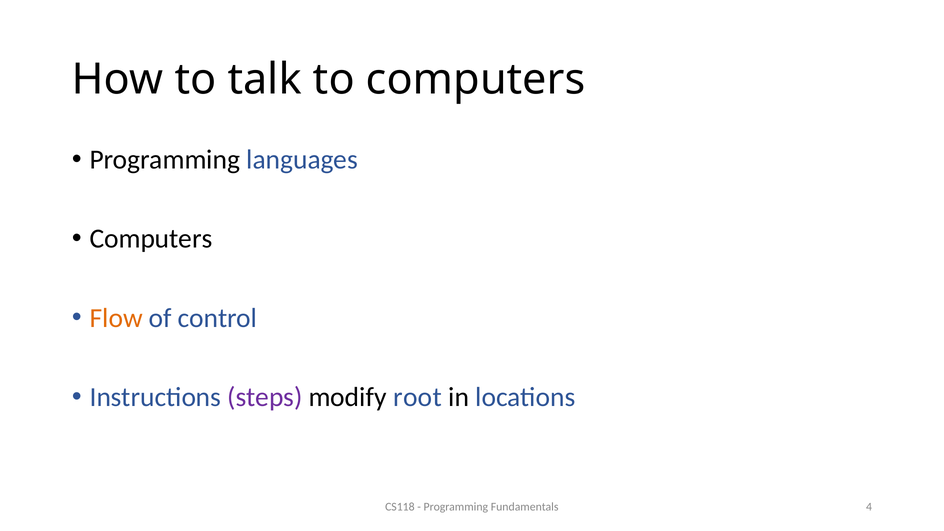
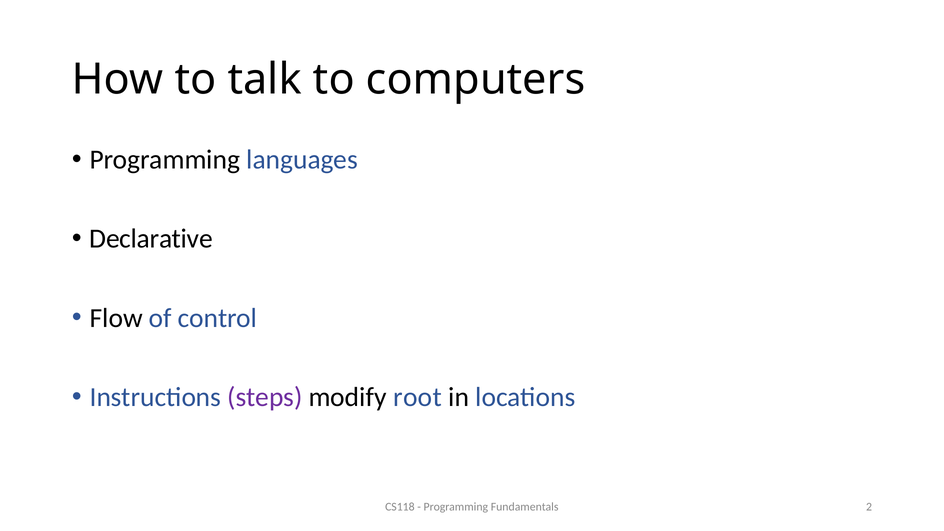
Computers at (151, 239): Computers -> Declarative
Flow colour: orange -> black
4: 4 -> 2
